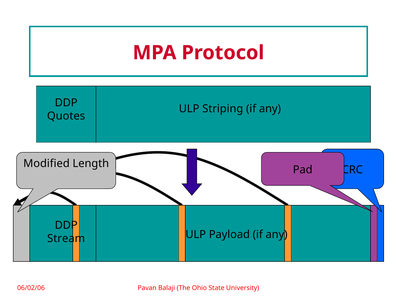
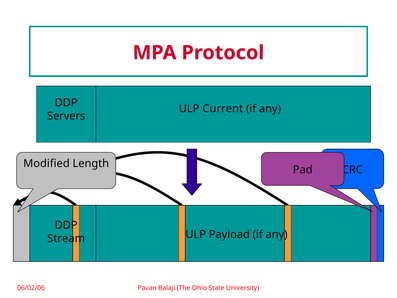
Striping: Striping -> Current
Quotes: Quotes -> Servers
